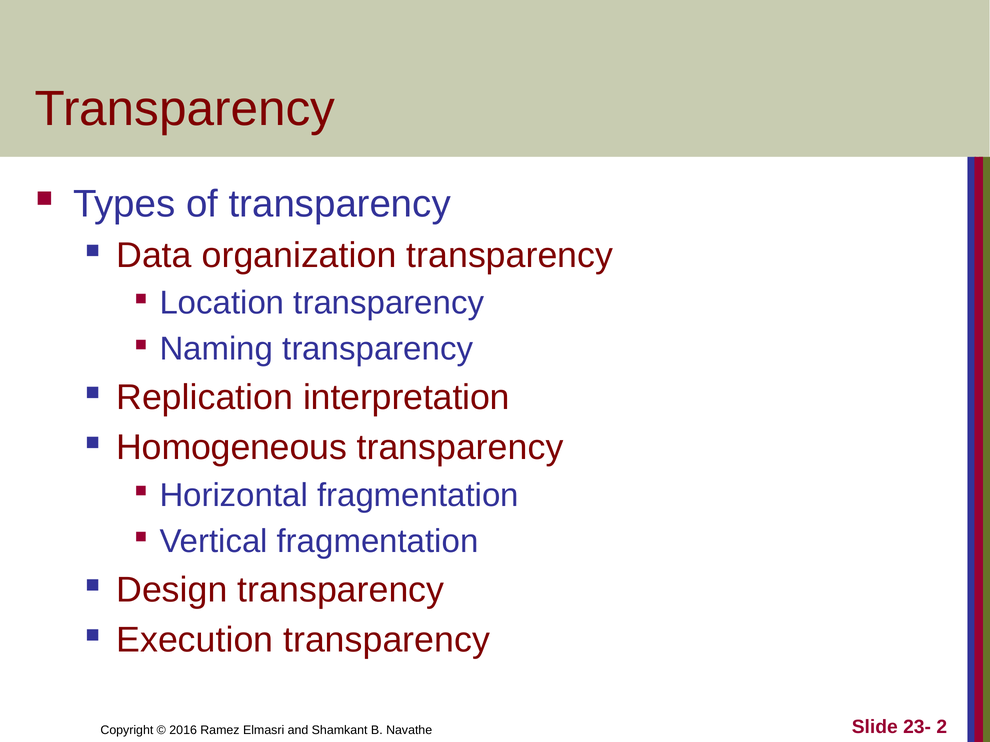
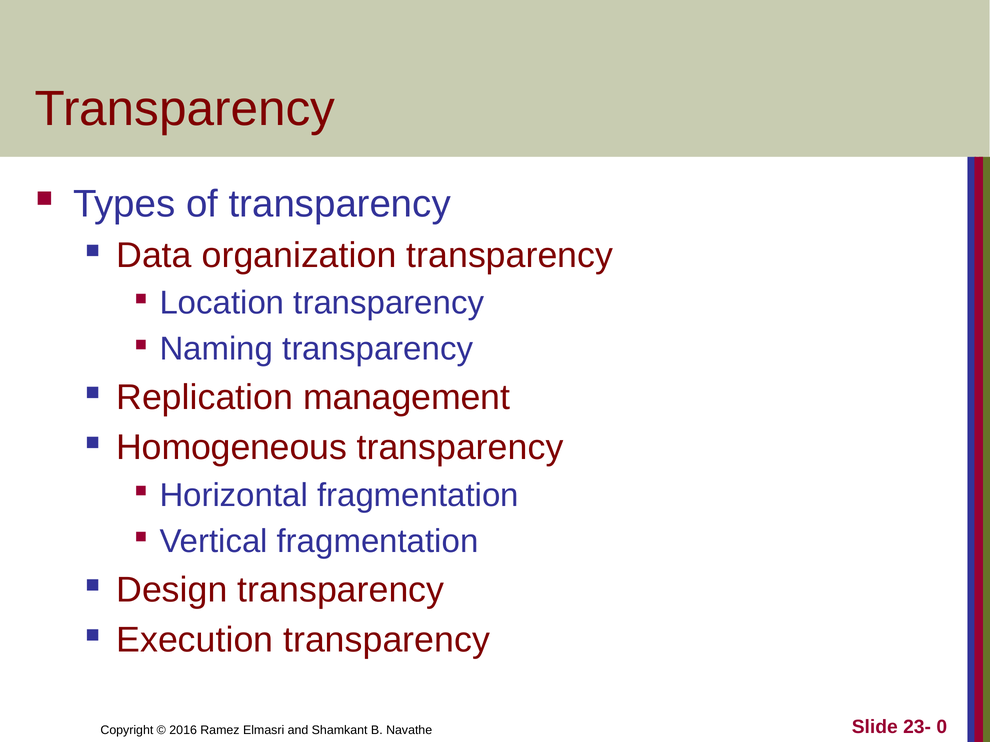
interpretation: interpretation -> management
2: 2 -> 0
